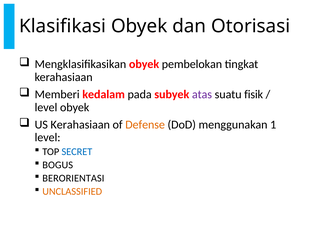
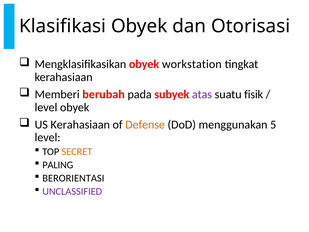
pembelokan: pembelokan -> workstation
kedalam: kedalam -> berubah
1: 1 -> 5
SECRET colour: blue -> orange
BOGUS: BOGUS -> PALING
UNCLASSIFIED colour: orange -> purple
